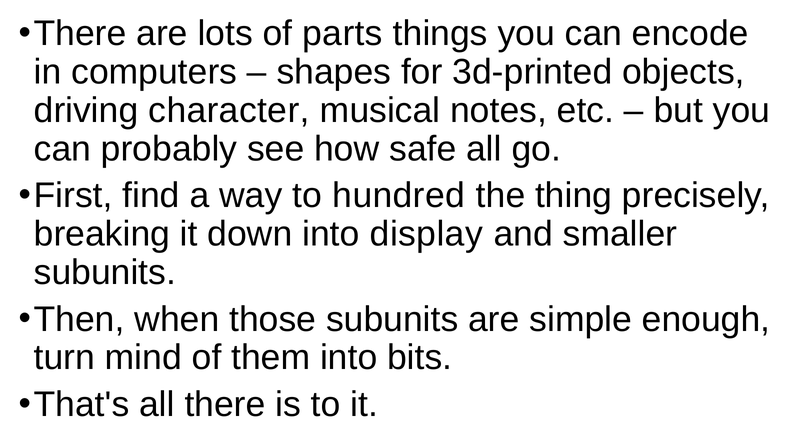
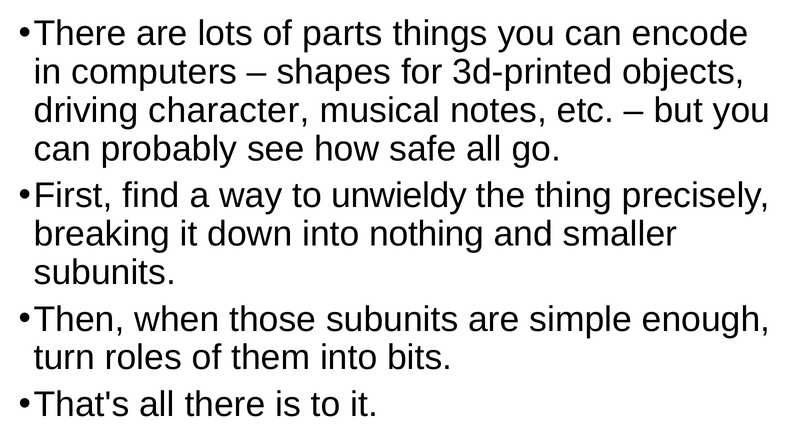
hundred: hundred -> unwieldy
display: display -> nothing
mind: mind -> roles
